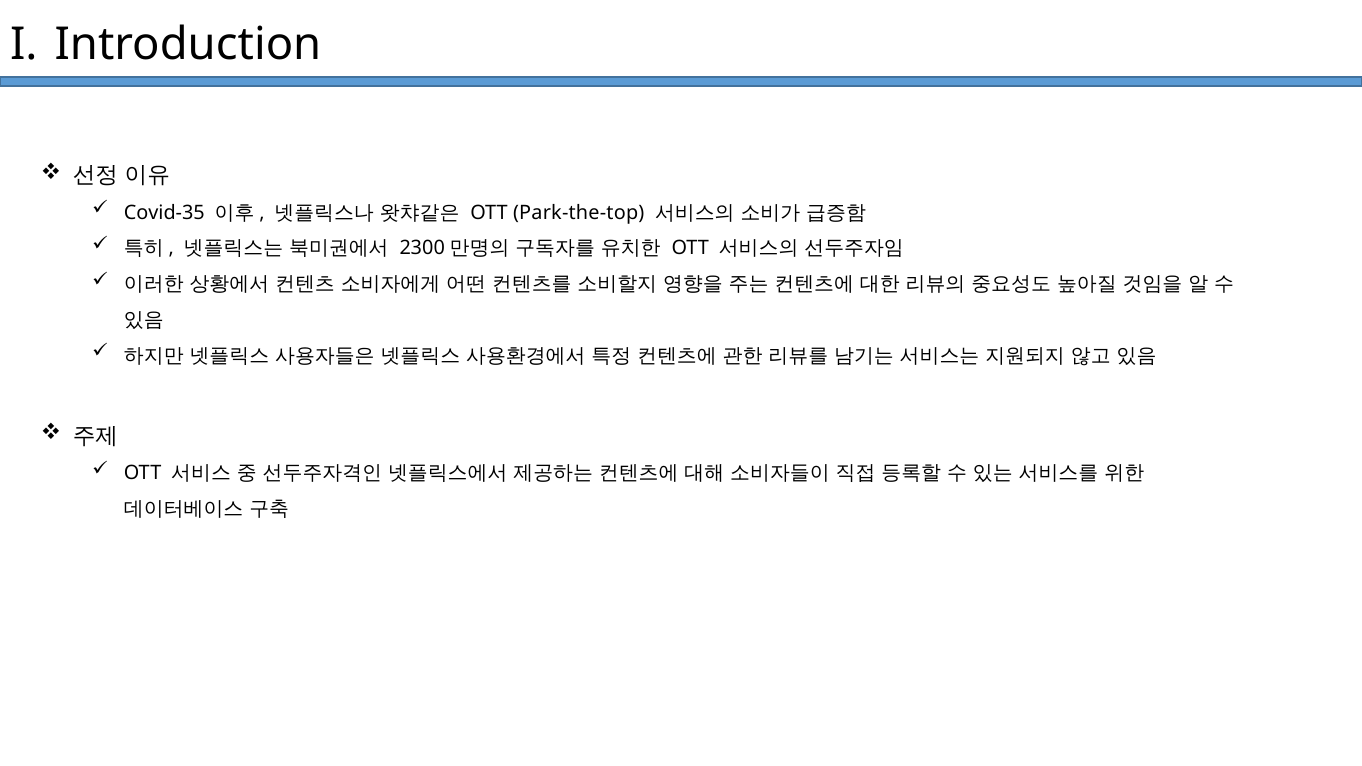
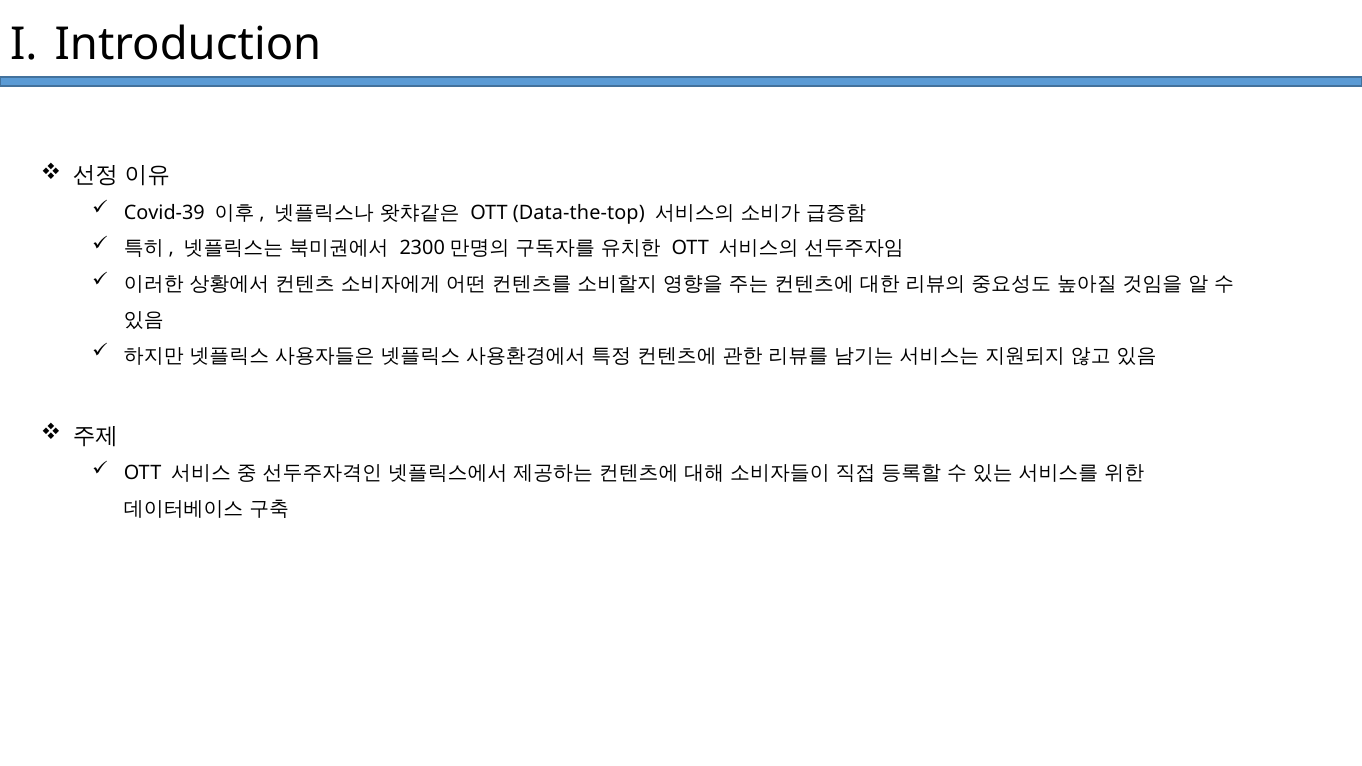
Covid-35: Covid-35 -> Covid-39
Park-the-top: Park-the-top -> Data-the-top
